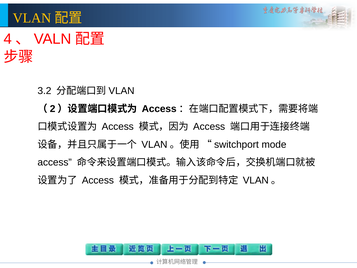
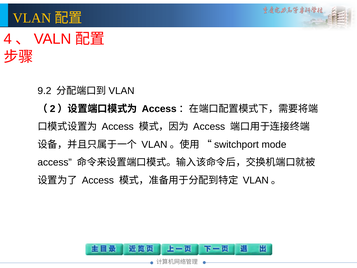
3.2: 3.2 -> 9.2
